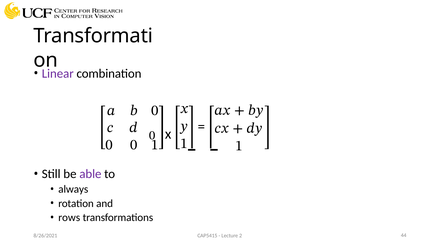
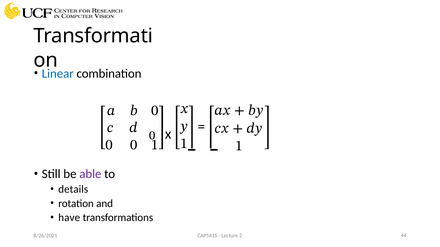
Linear colour: purple -> blue
always: always -> details
rows: rows -> have
